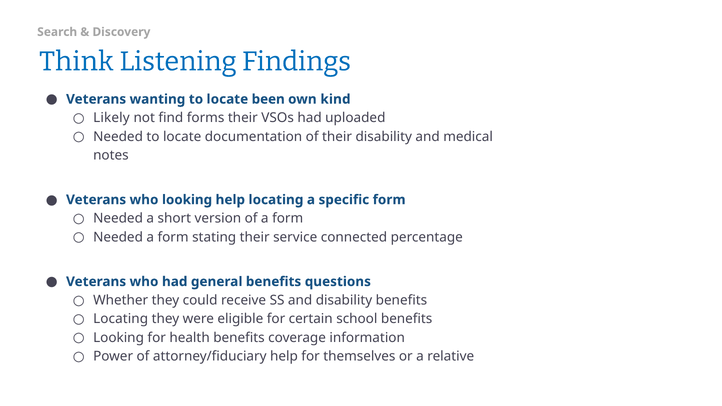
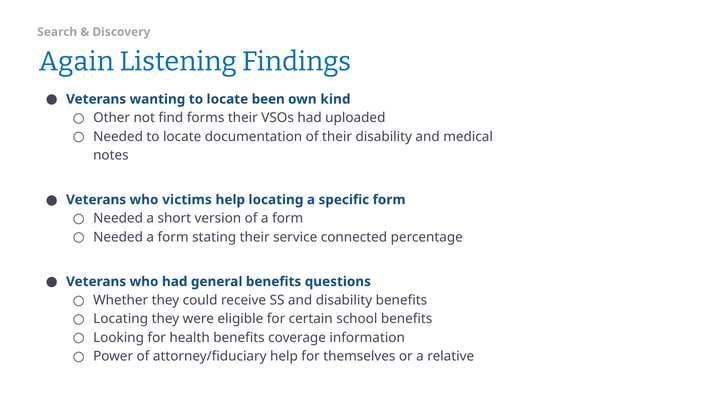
Think: Think -> Again
Likely: Likely -> Other
who looking: looking -> victims
